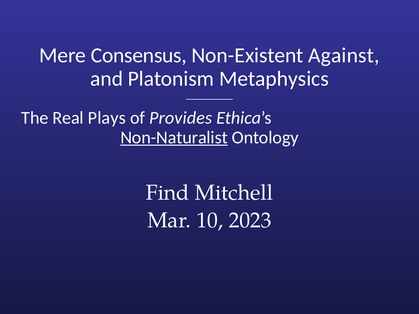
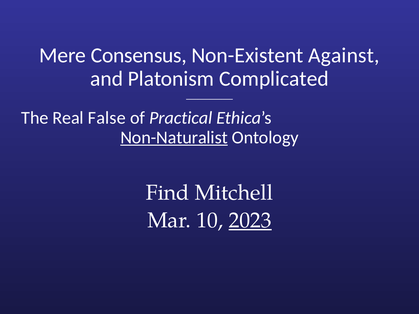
Metaphysics: Metaphysics -> Complicated
Plays: Plays -> False
Provides: Provides -> Practical
2023 underline: none -> present
